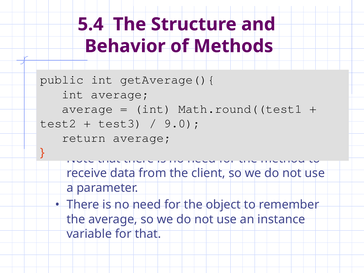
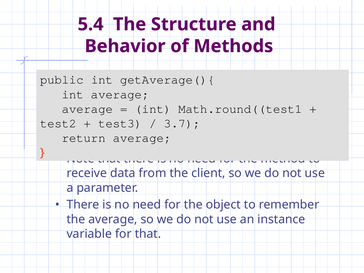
9.0: 9.0 -> 3.7
